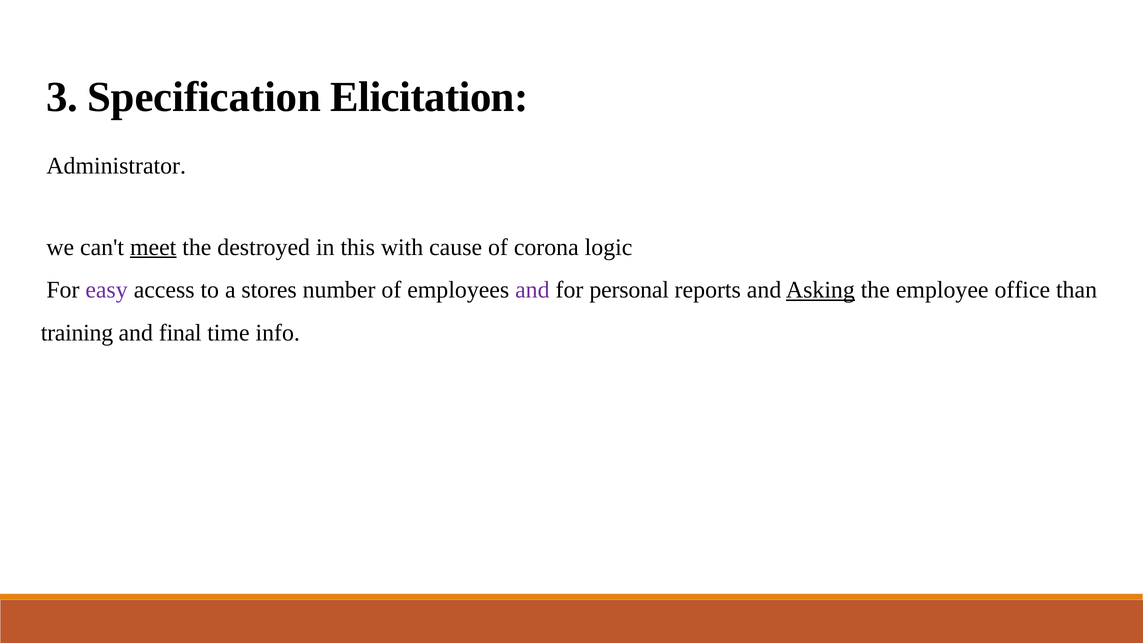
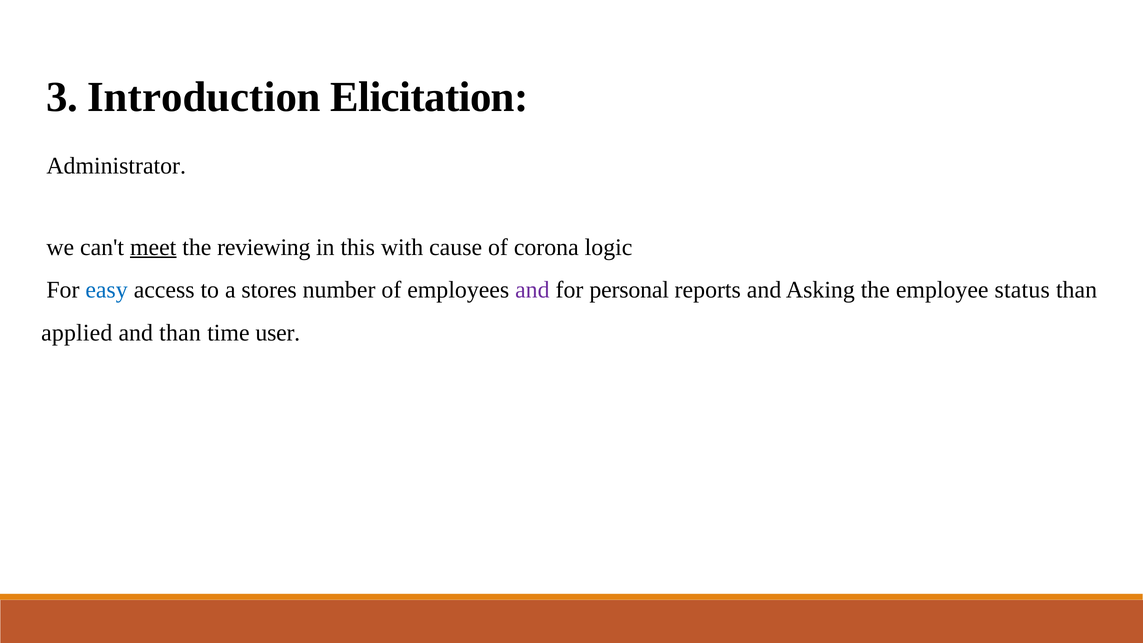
Specification: Specification -> Introduction
destroyed: destroyed -> reviewing
easy colour: purple -> blue
Asking underline: present -> none
office: office -> status
training: training -> applied
and final: final -> than
info: info -> user
